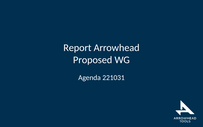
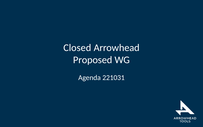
Report: Report -> Closed
